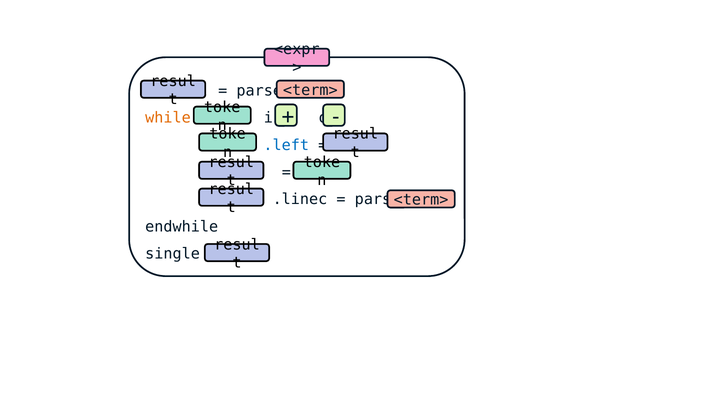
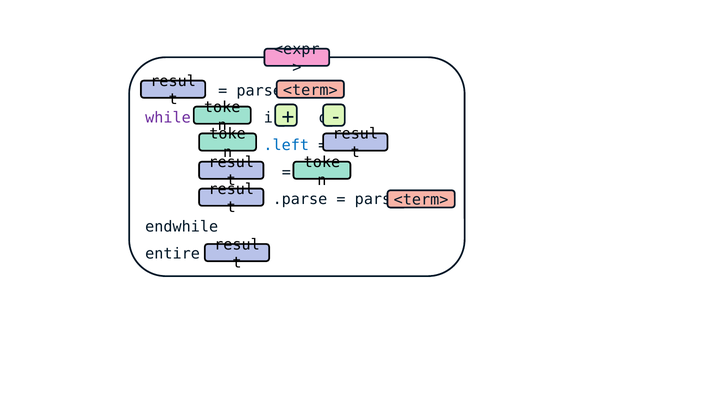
while colour: orange -> purple
.linec: .linec -> .parse
single: single -> entire
